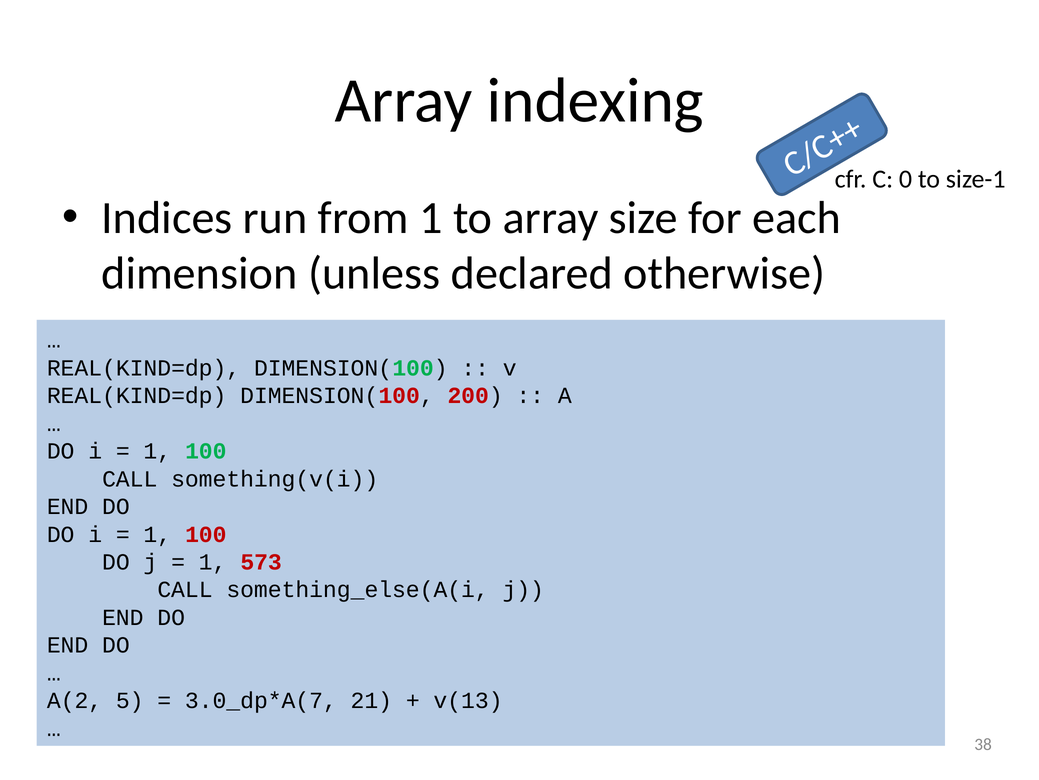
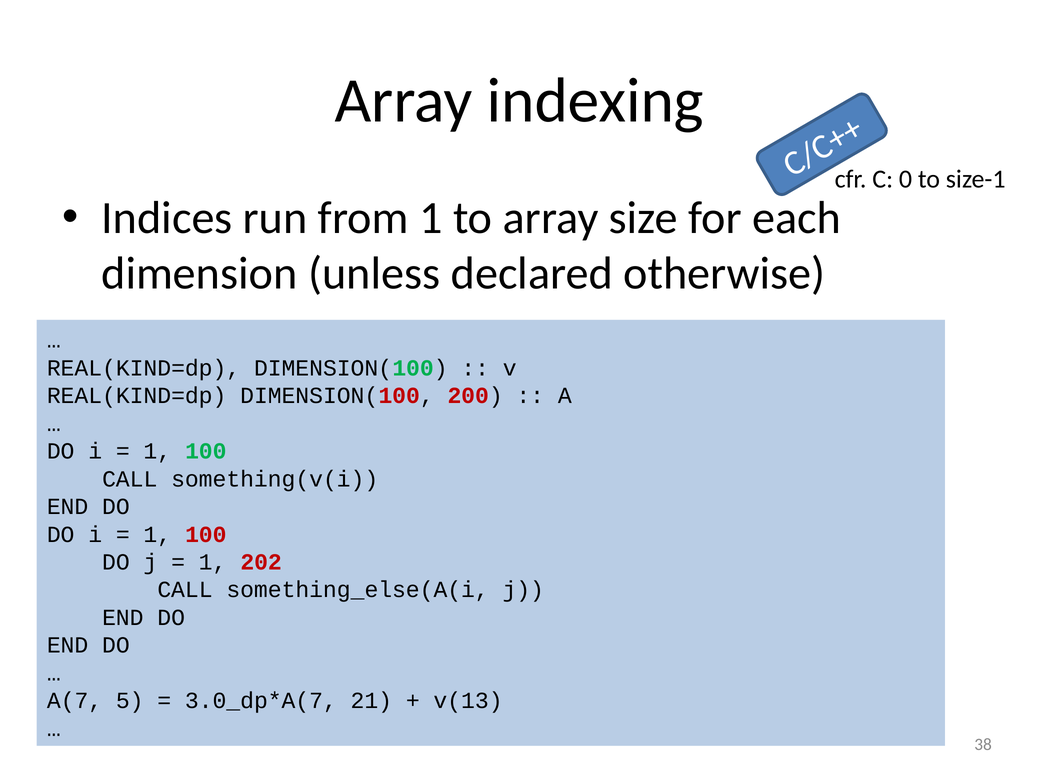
573: 573 -> 202
A(2: A(2 -> A(7
